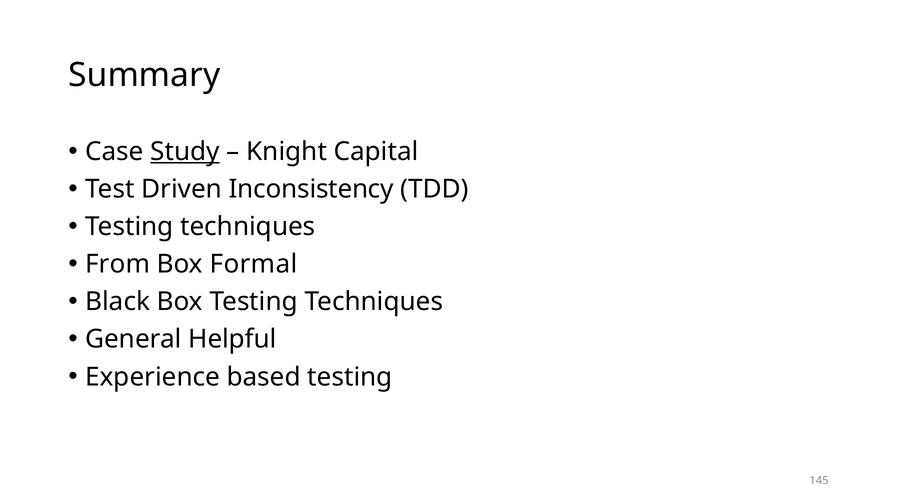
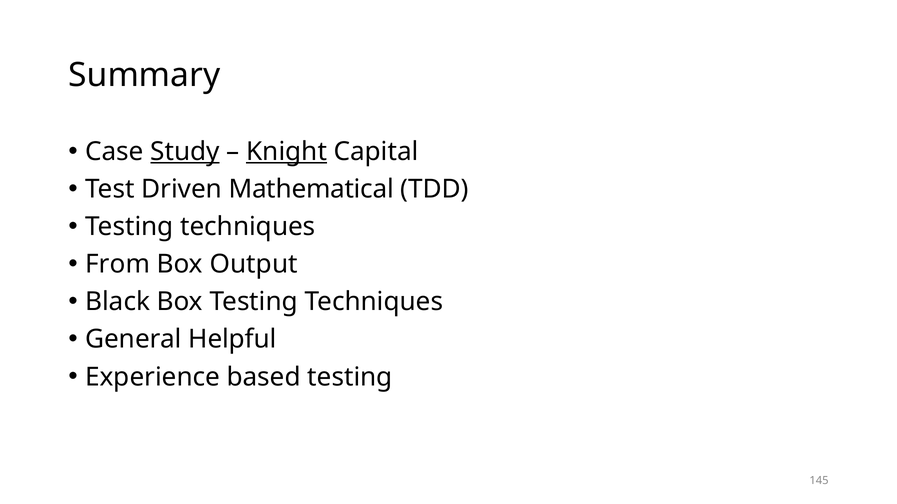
Knight underline: none -> present
Inconsistency: Inconsistency -> Mathematical
Formal: Formal -> Output
